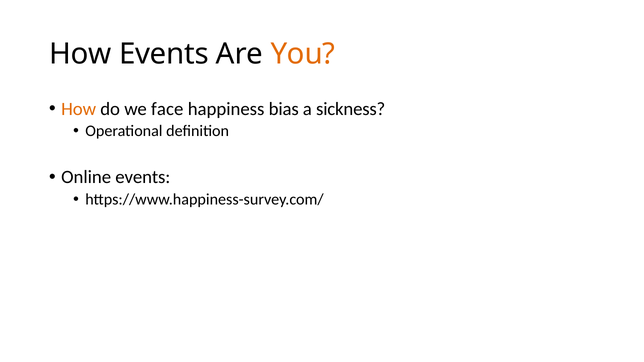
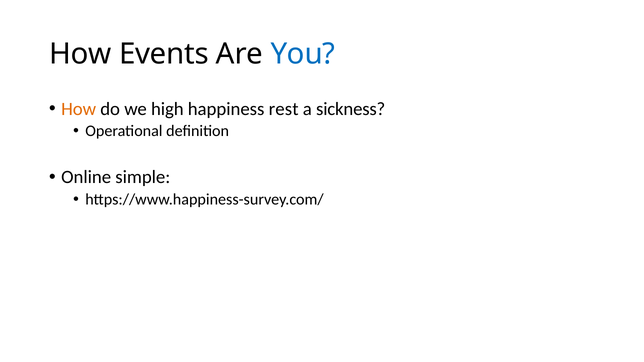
You colour: orange -> blue
face: face -> high
bias: bias -> rest
Online events: events -> simple
